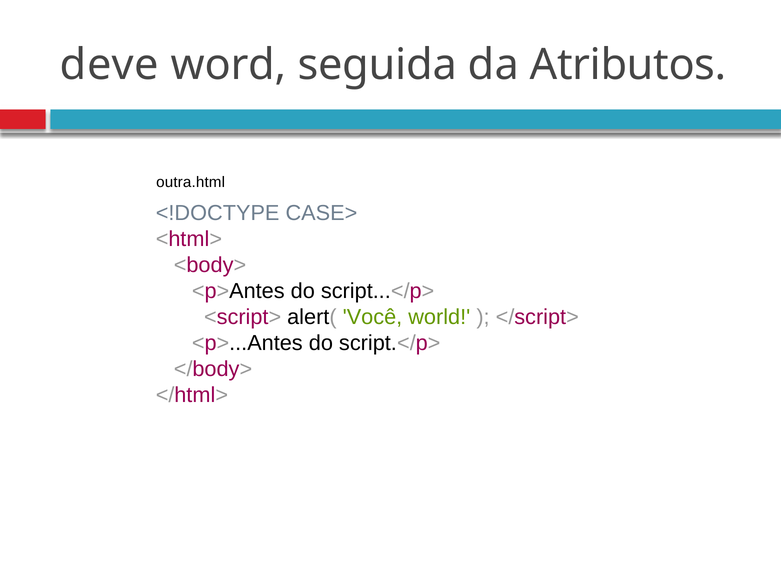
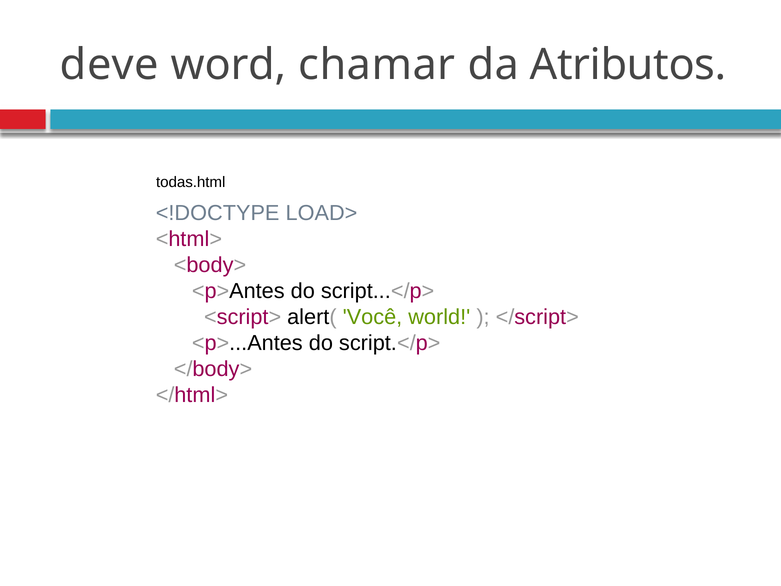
seguida: seguida -> chamar
outra.html: outra.html -> todas.html
CASE>: CASE> -> LOAD>
